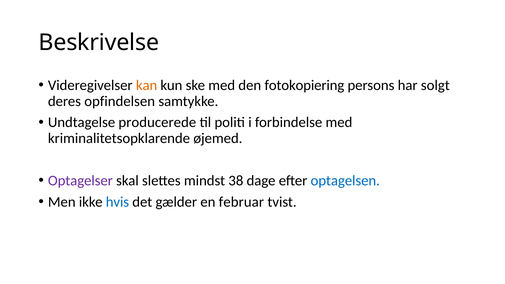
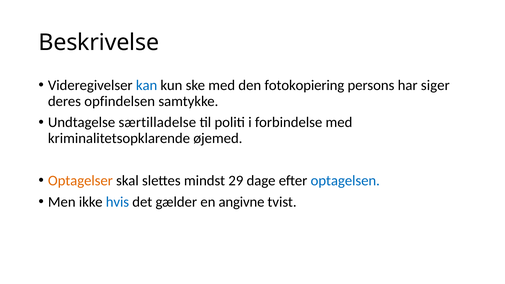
kan colour: orange -> blue
solgt: solgt -> siger
producerede: producerede -> særtilladelse
Optagelser colour: purple -> orange
38: 38 -> 29
februar: februar -> angivne
